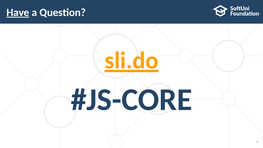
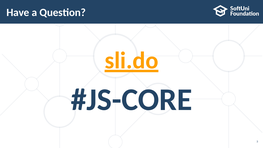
Have underline: present -> none
